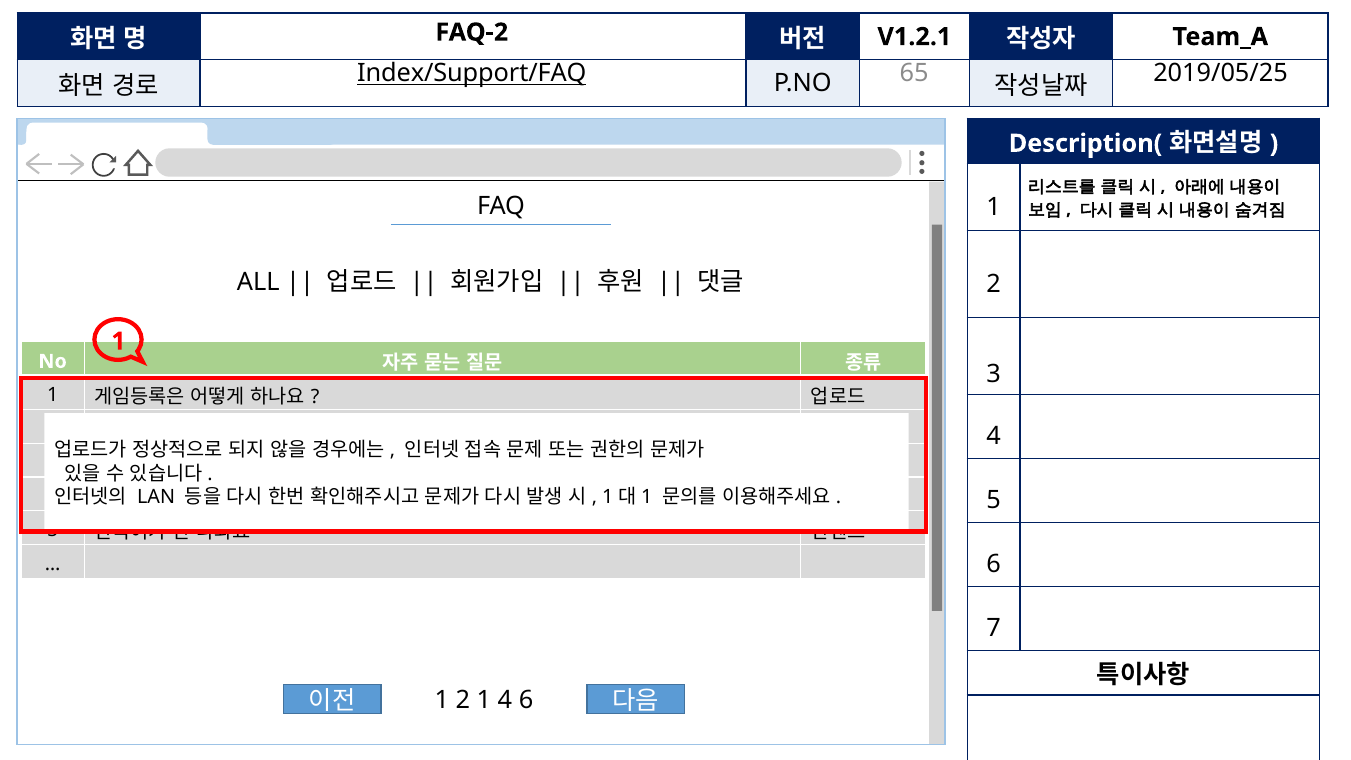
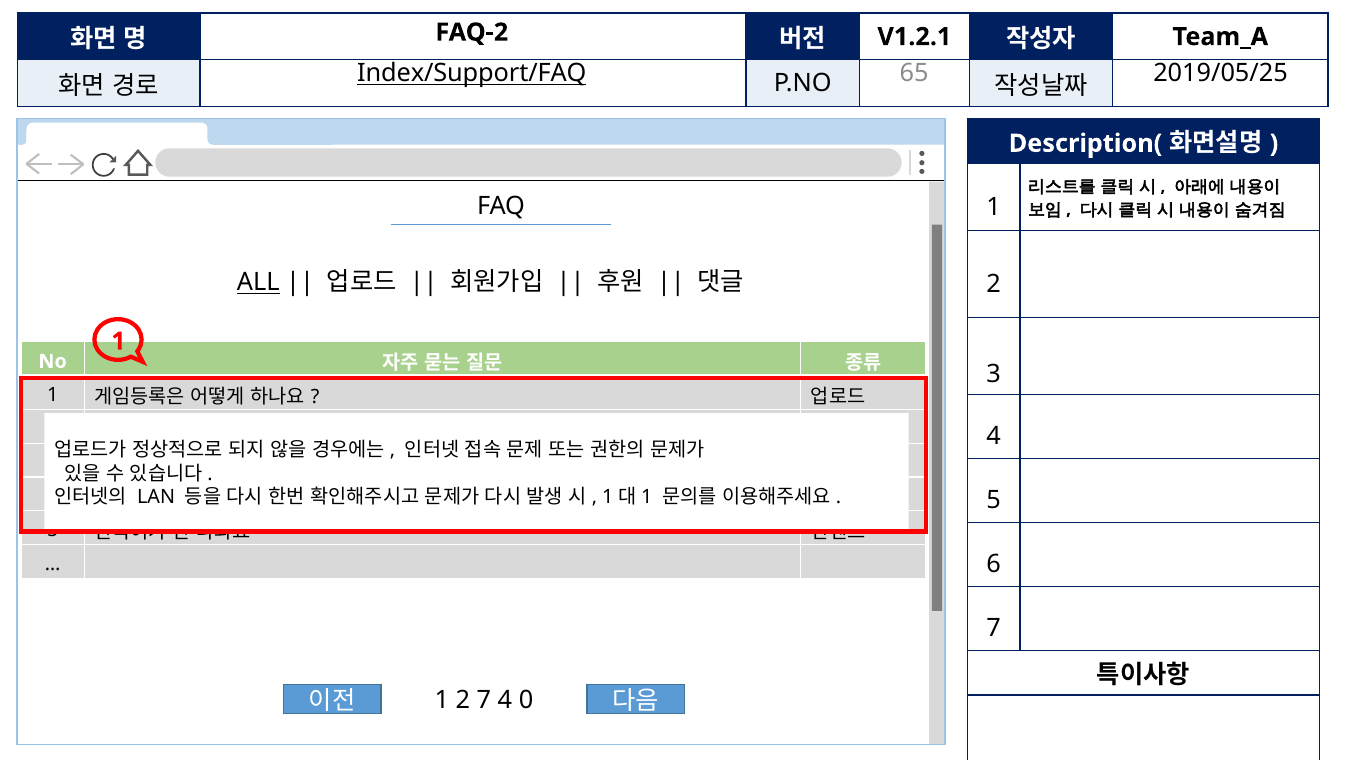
ALL underline: none -> present
2 1: 1 -> 7
4 6: 6 -> 0
